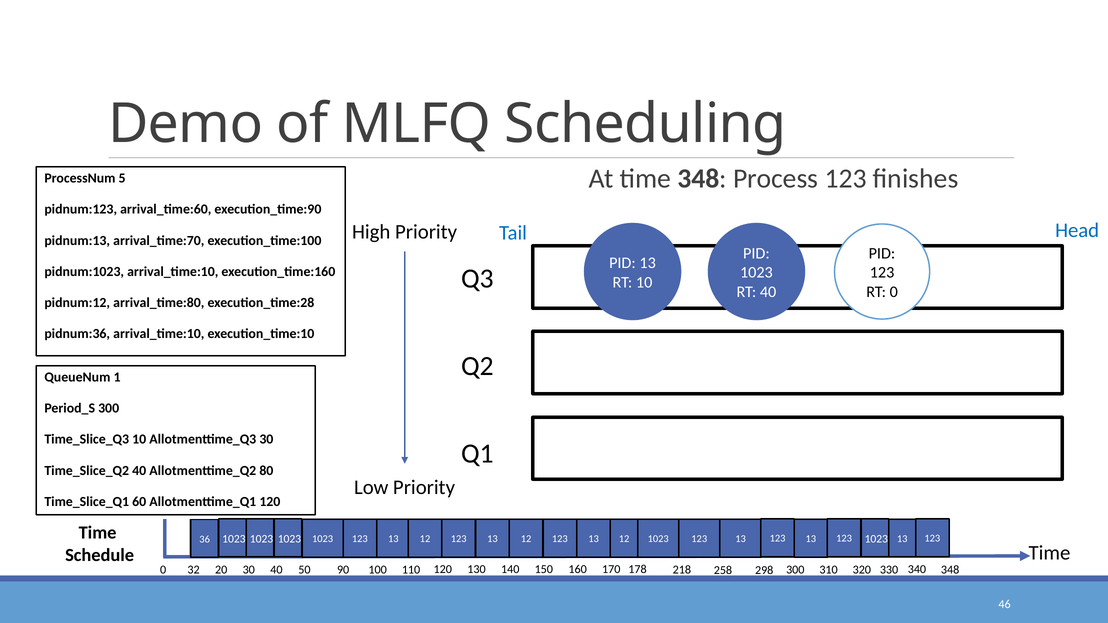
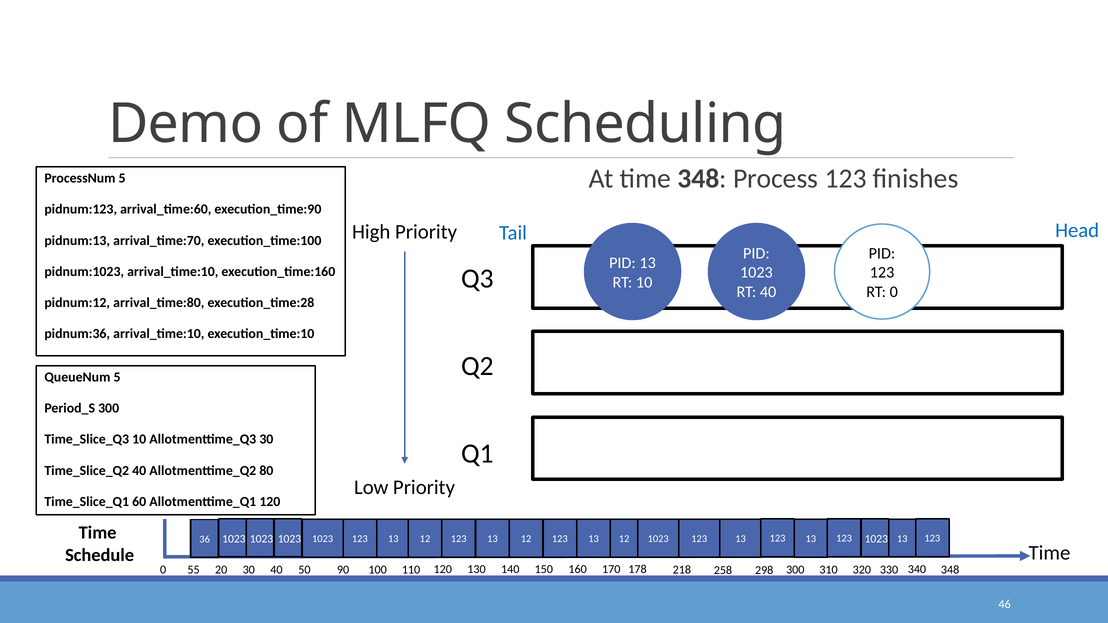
QueueNum 1: 1 -> 5
32: 32 -> 55
